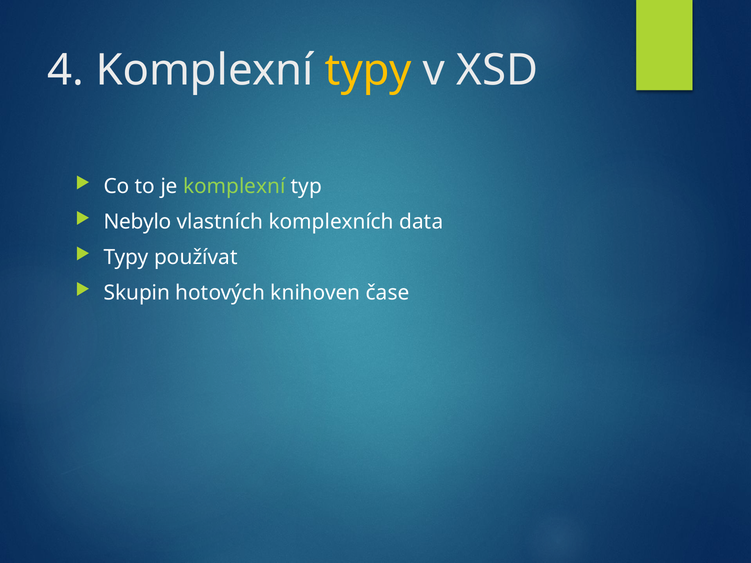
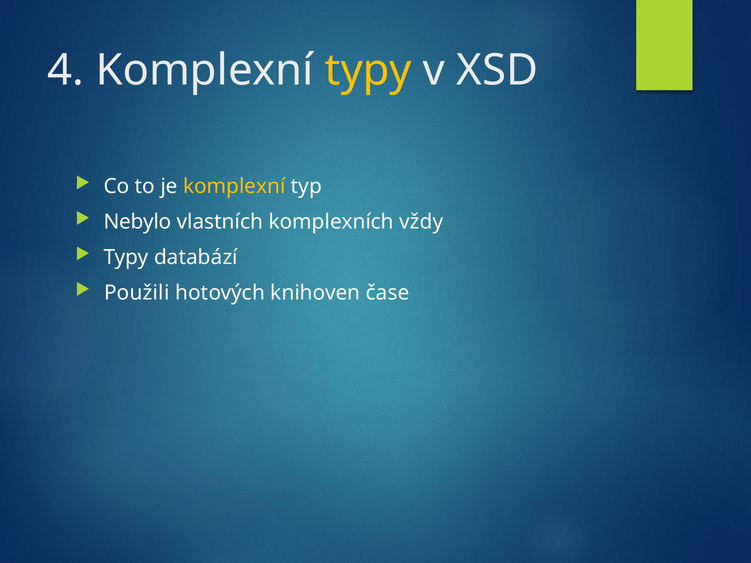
komplexní at (234, 186) colour: light green -> yellow
data: data -> vždy
používat: používat -> databází
Skupin: Skupin -> Použili
